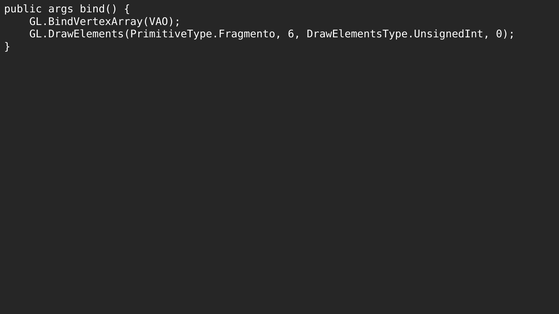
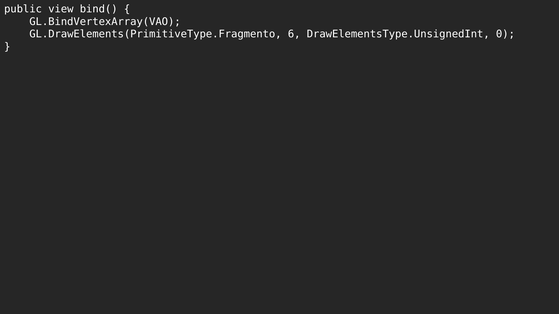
args: args -> view
